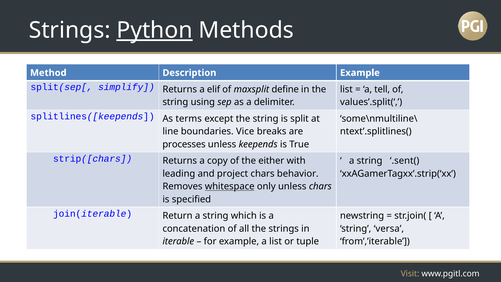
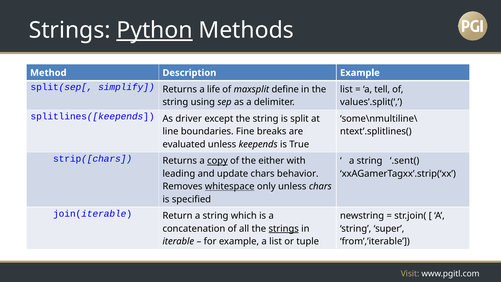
elif: elif -> life
terms: terms -> driver
Vice: Vice -> Fine
processes: processes -> evaluated
copy underline: none -> present
project: project -> update
strings at (284, 228) underline: none -> present
versa: versa -> super
